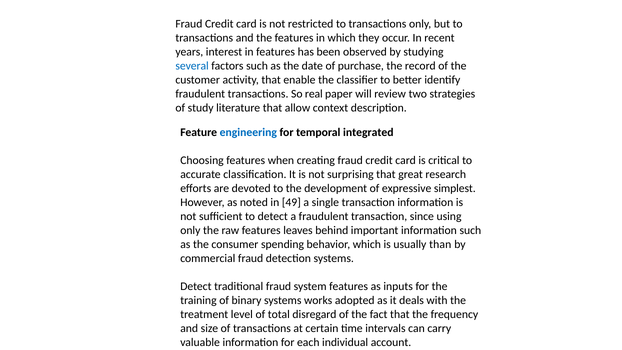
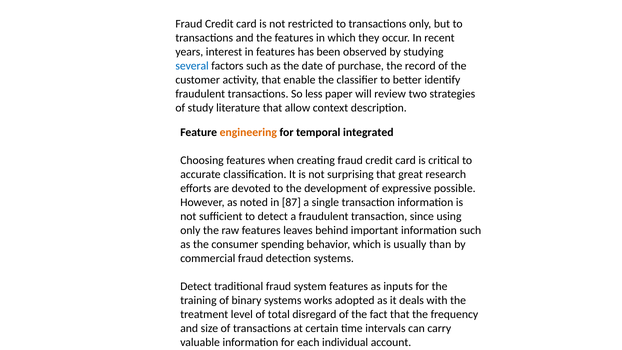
real: real -> less
engineering colour: blue -> orange
simplest: simplest -> possible
49: 49 -> 87
